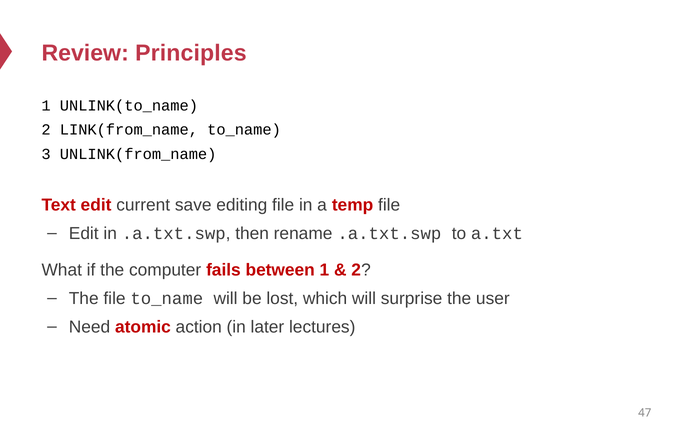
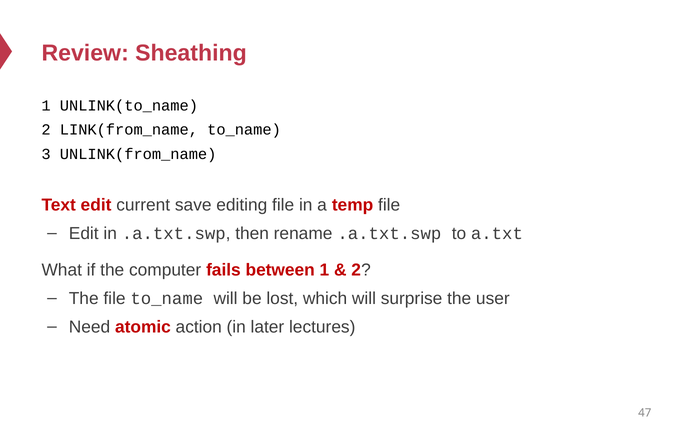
Principles: Principles -> Sheathing
